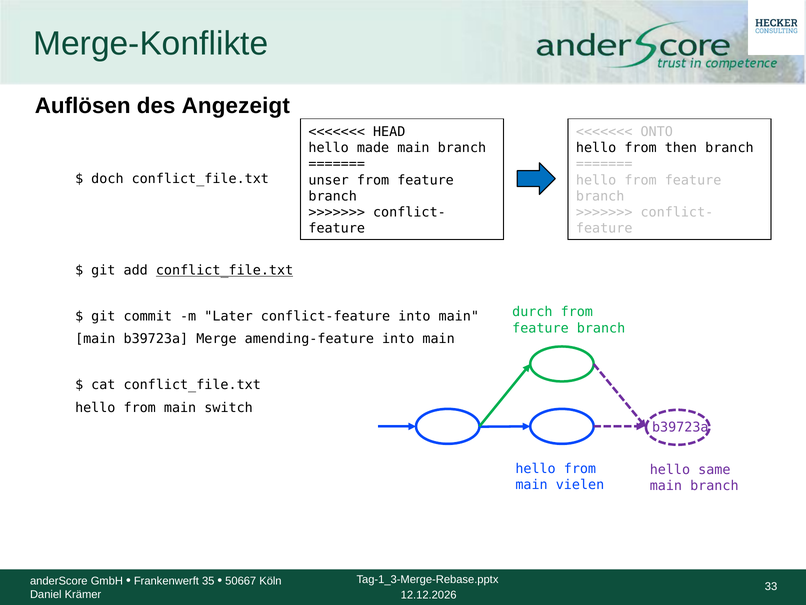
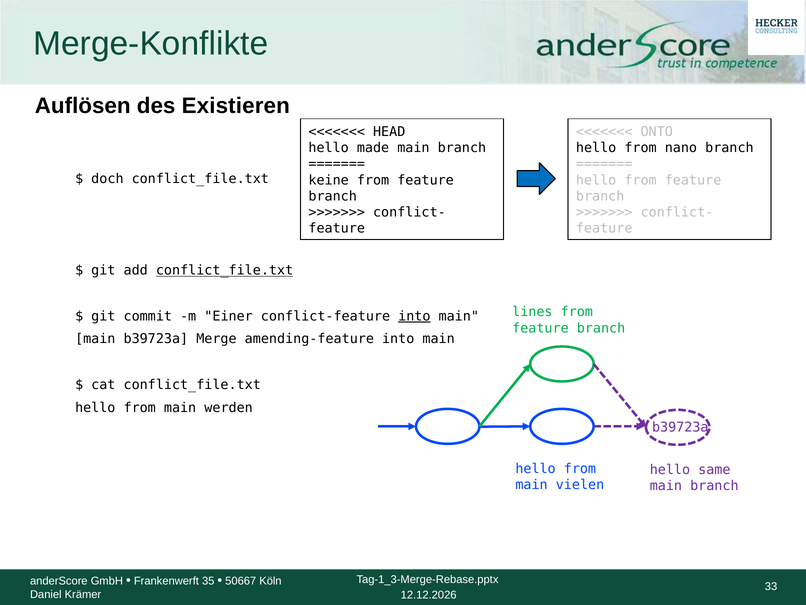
Angezeigt: Angezeigt -> Existieren
then: then -> nano
unser: unser -> keine
durch: durch -> lines
Later: Later -> Einer
into at (414, 316) underline: none -> present
switch: switch -> werden
